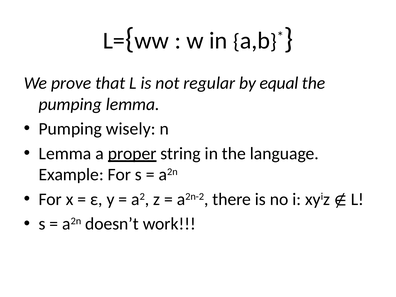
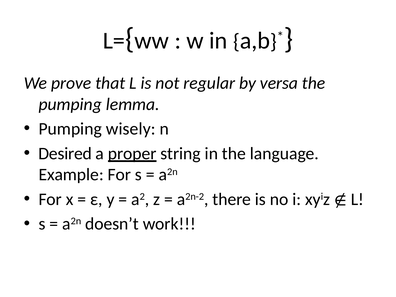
equal: equal -> versa
Lemma at (65, 153): Lemma -> Desired
